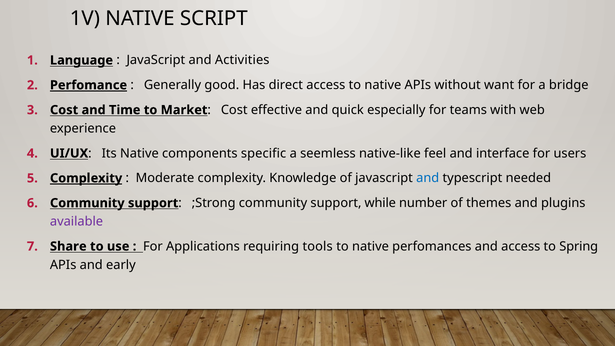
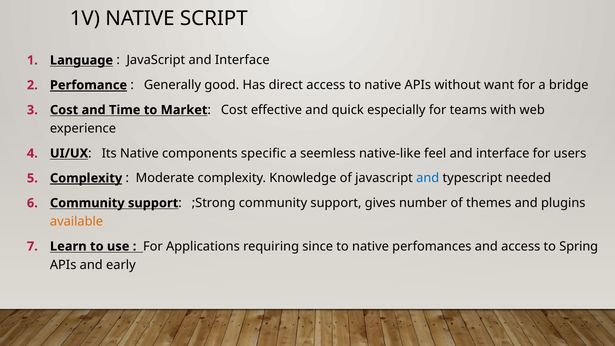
JavaScript and Activities: Activities -> Interface
while: while -> gives
available colour: purple -> orange
Share: Share -> Learn
tools: tools -> since
